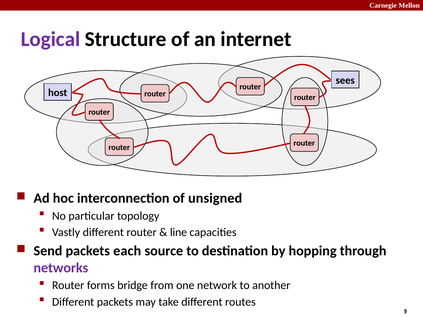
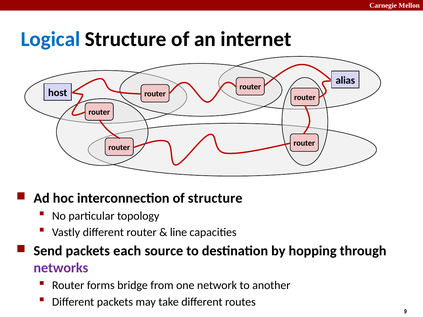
Logical colour: purple -> blue
sees: sees -> alias
of unsigned: unsigned -> structure
